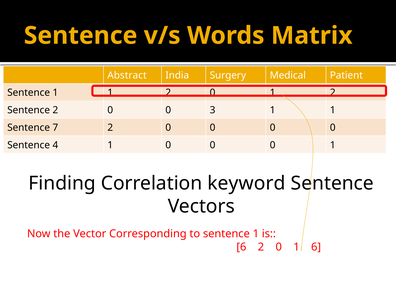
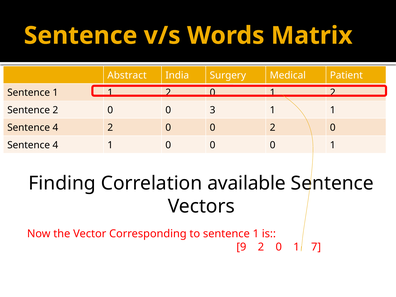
7 at (55, 128): 7 -> 4
2 0 0 0: 0 -> 2
keyword: keyword -> available
6 at (241, 247): 6 -> 9
1 6: 6 -> 7
